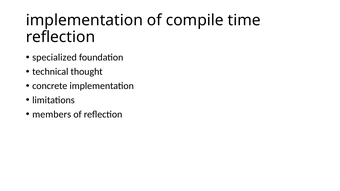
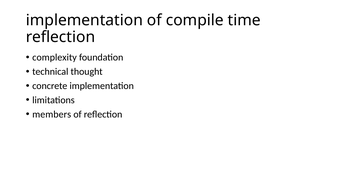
specialized: specialized -> complexity
